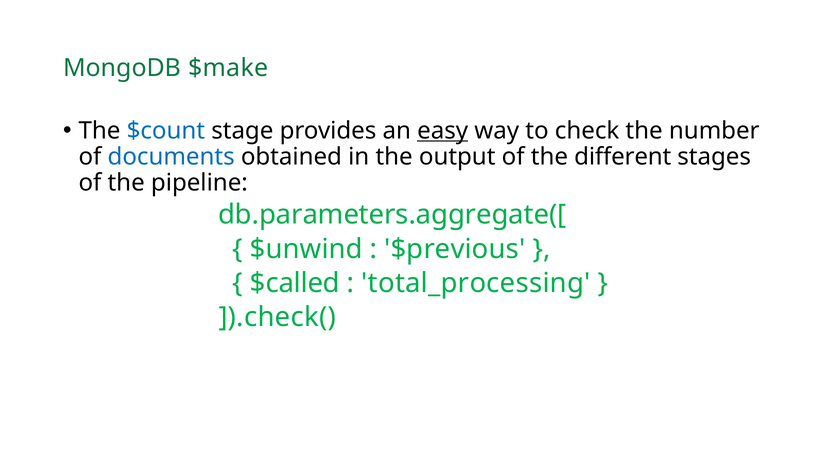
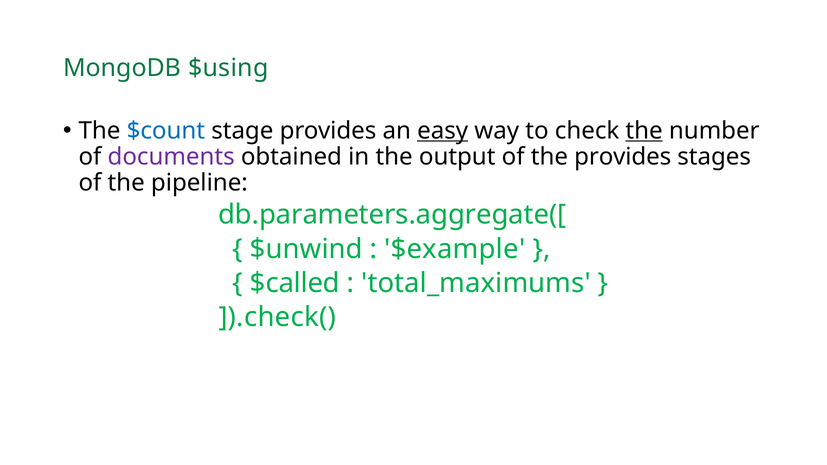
$make: $make -> $using
the at (644, 131) underline: none -> present
documents colour: blue -> purple
the different: different -> provides
$previous: $previous -> $example
total_processing: total_processing -> total_maximums
